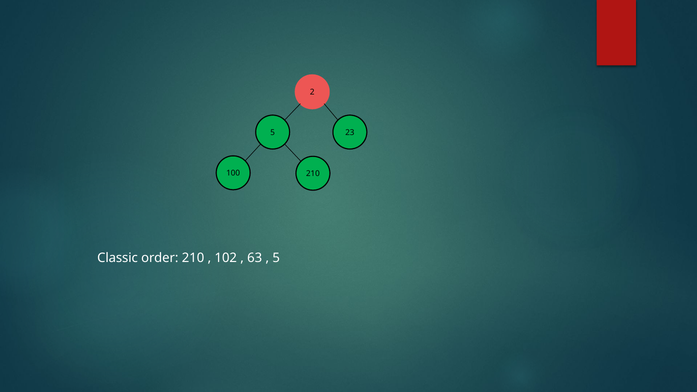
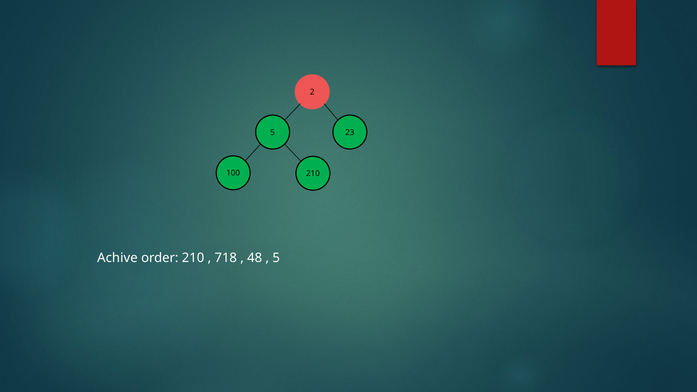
Classic: Classic -> Achive
102: 102 -> 718
63: 63 -> 48
